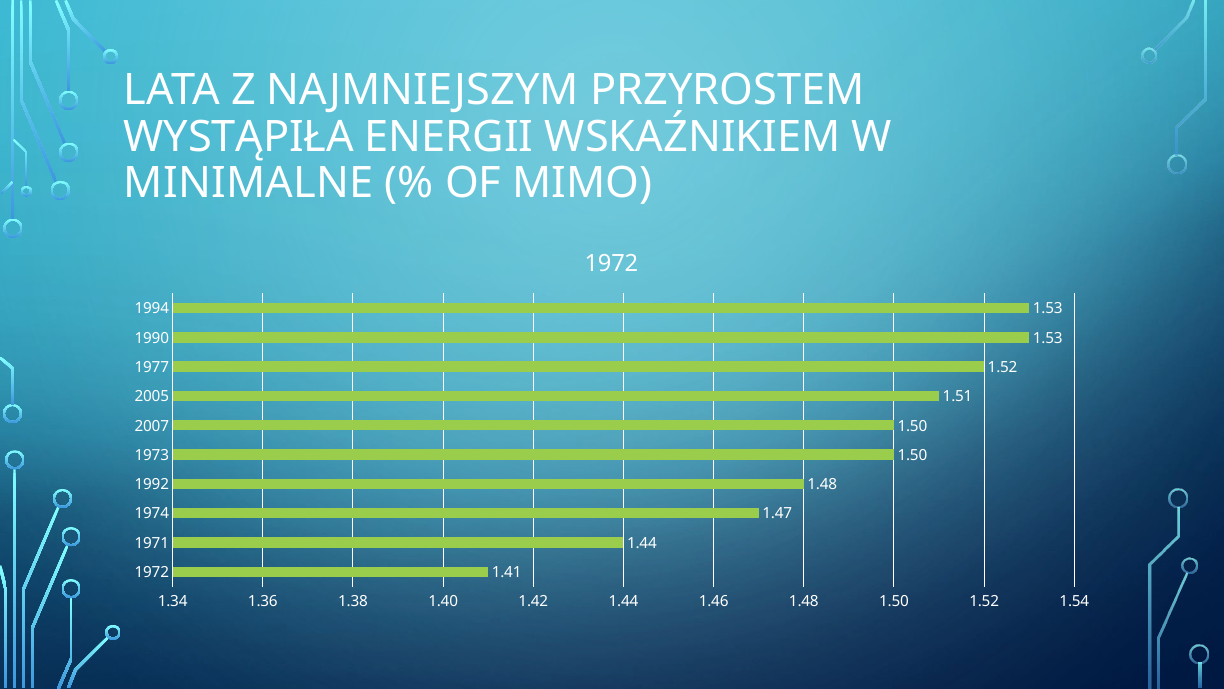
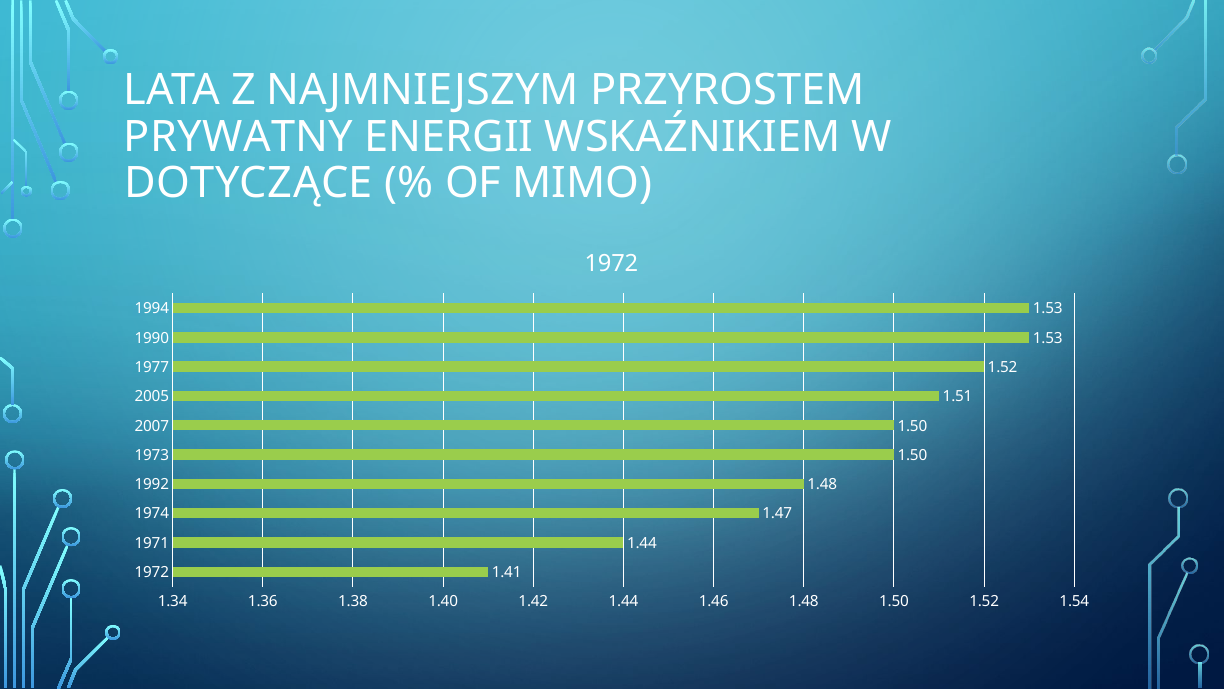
WYSTĄPIŁA: WYSTĄPIŁA -> PRYWATNY
MINIMALNE: MINIMALNE -> DOTYCZĄCE
